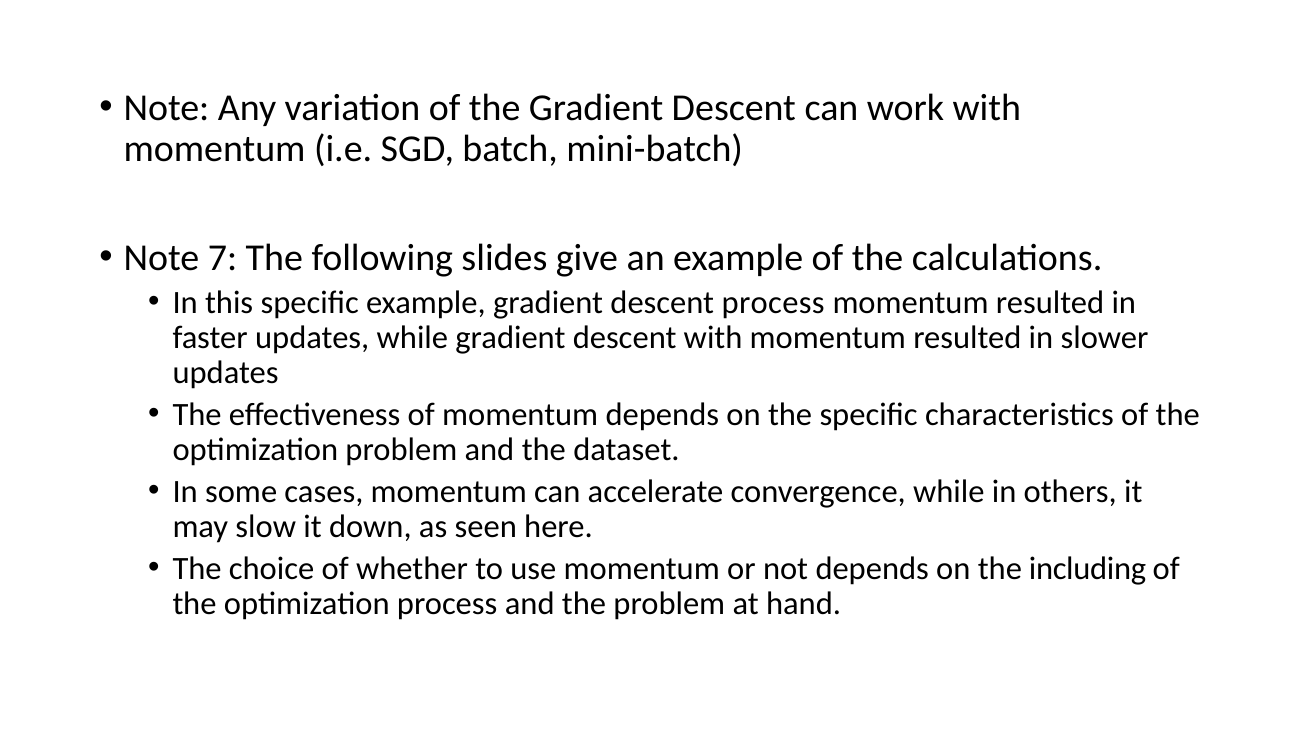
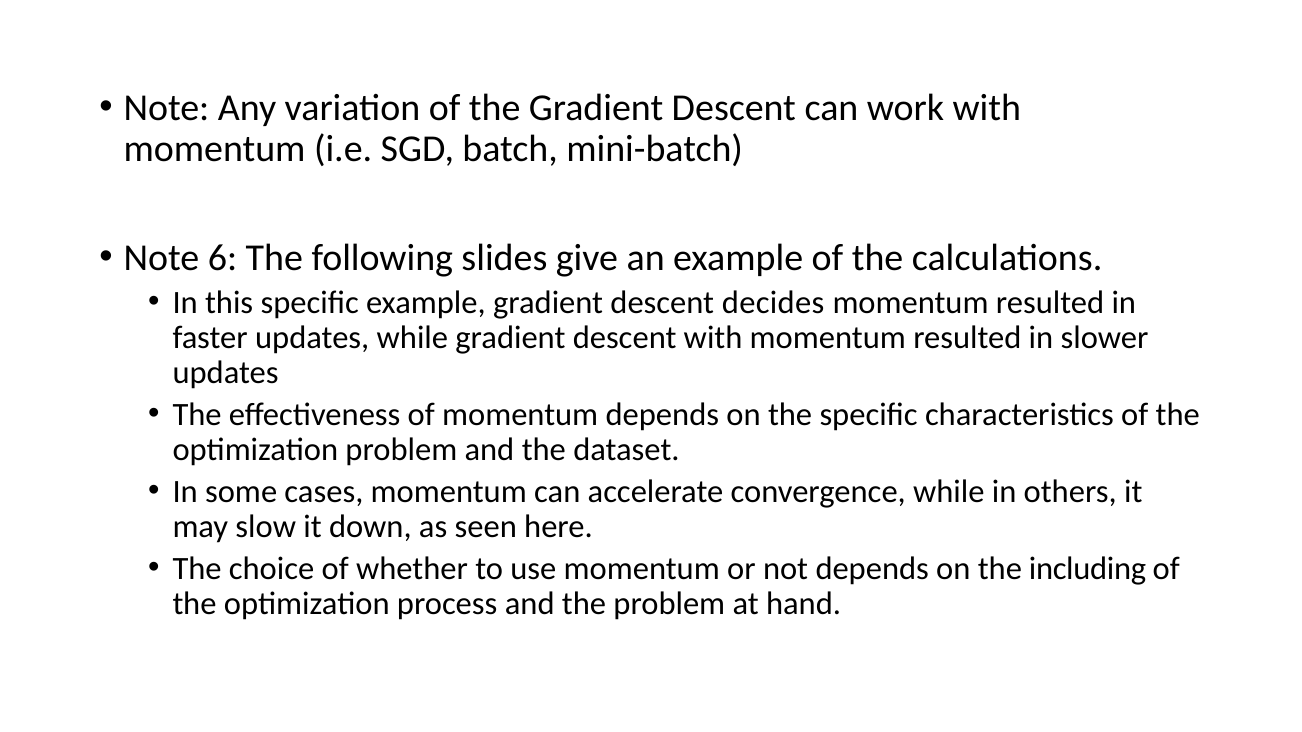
7: 7 -> 6
descent process: process -> decides
